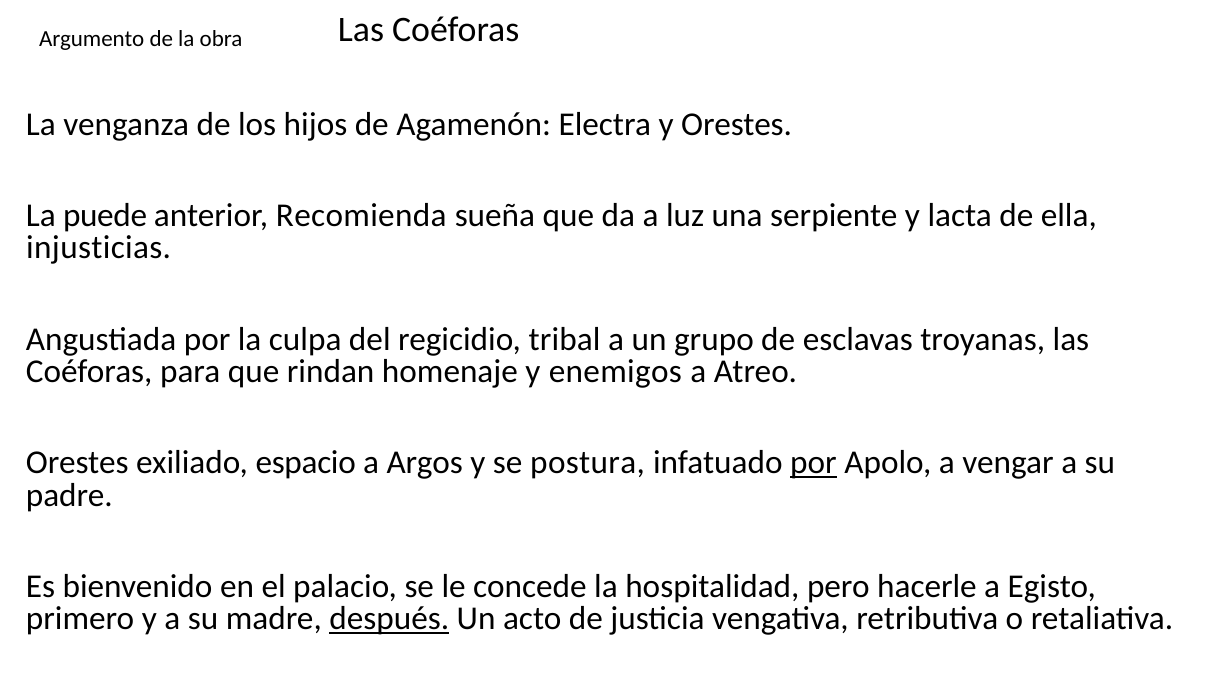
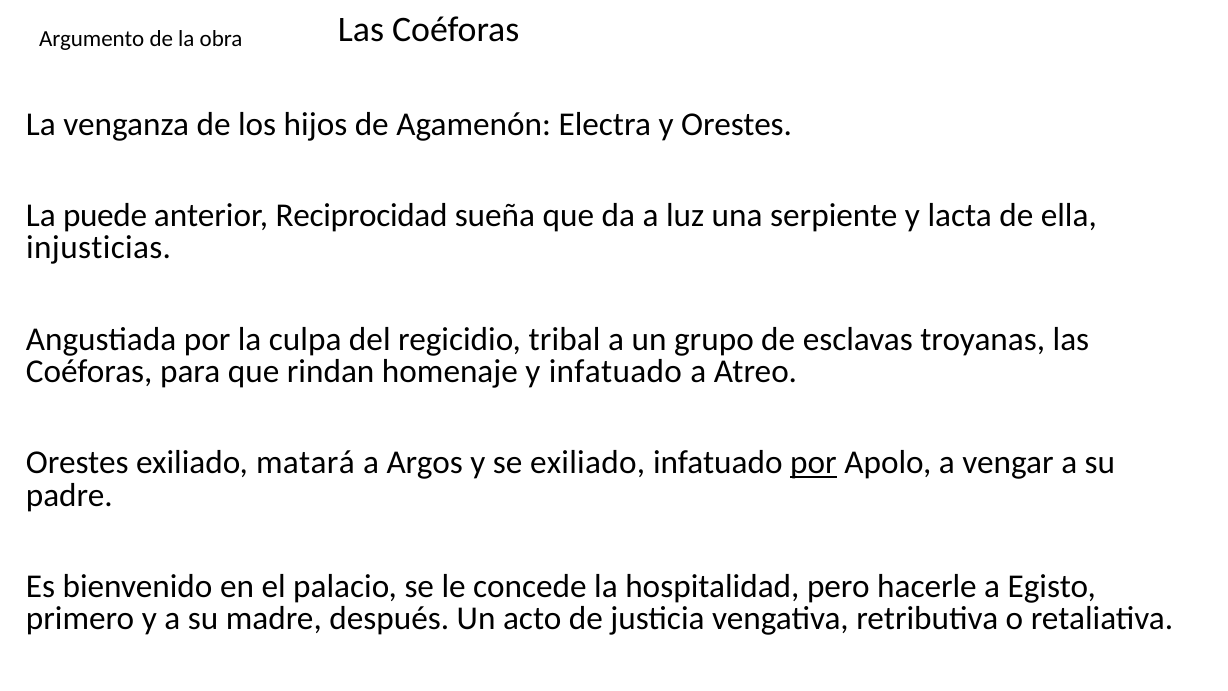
Recomienda: Recomienda -> Reciprocidad
y enemigos: enemigos -> infatuado
espacio: espacio -> matará
se postura: postura -> exiliado
después underline: present -> none
